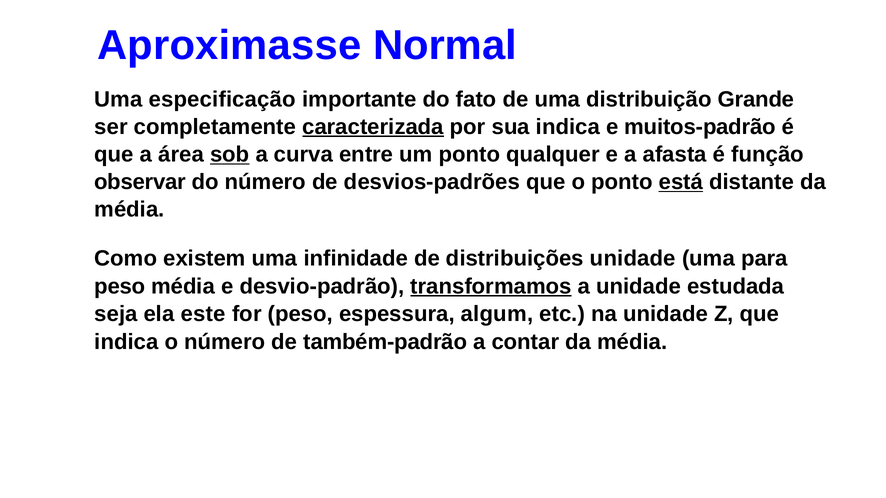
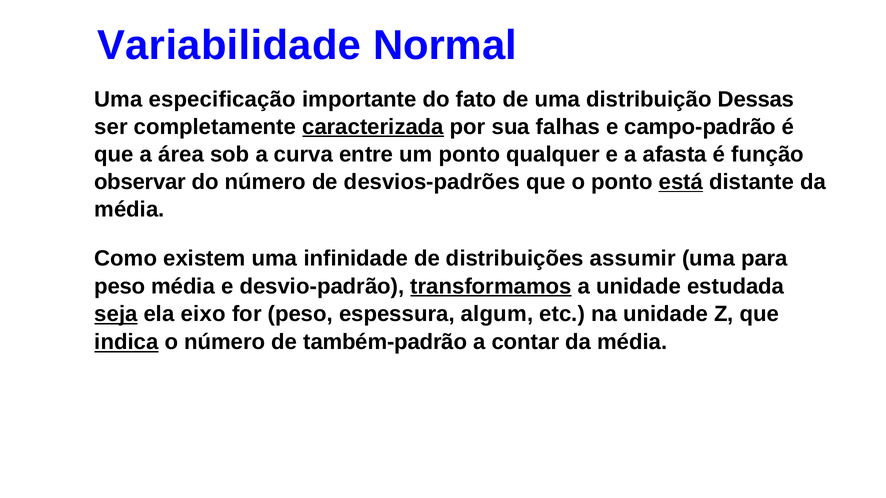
Aproximasse: Aproximasse -> Variabilidade
Grande: Grande -> Dessas
sua indica: indica -> falhas
muitos-padrão: muitos-padrão -> campo-padrão
sob underline: present -> none
distribuições unidade: unidade -> assumir
seja underline: none -> present
este: este -> eixo
indica at (126, 342) underline: none -> present
